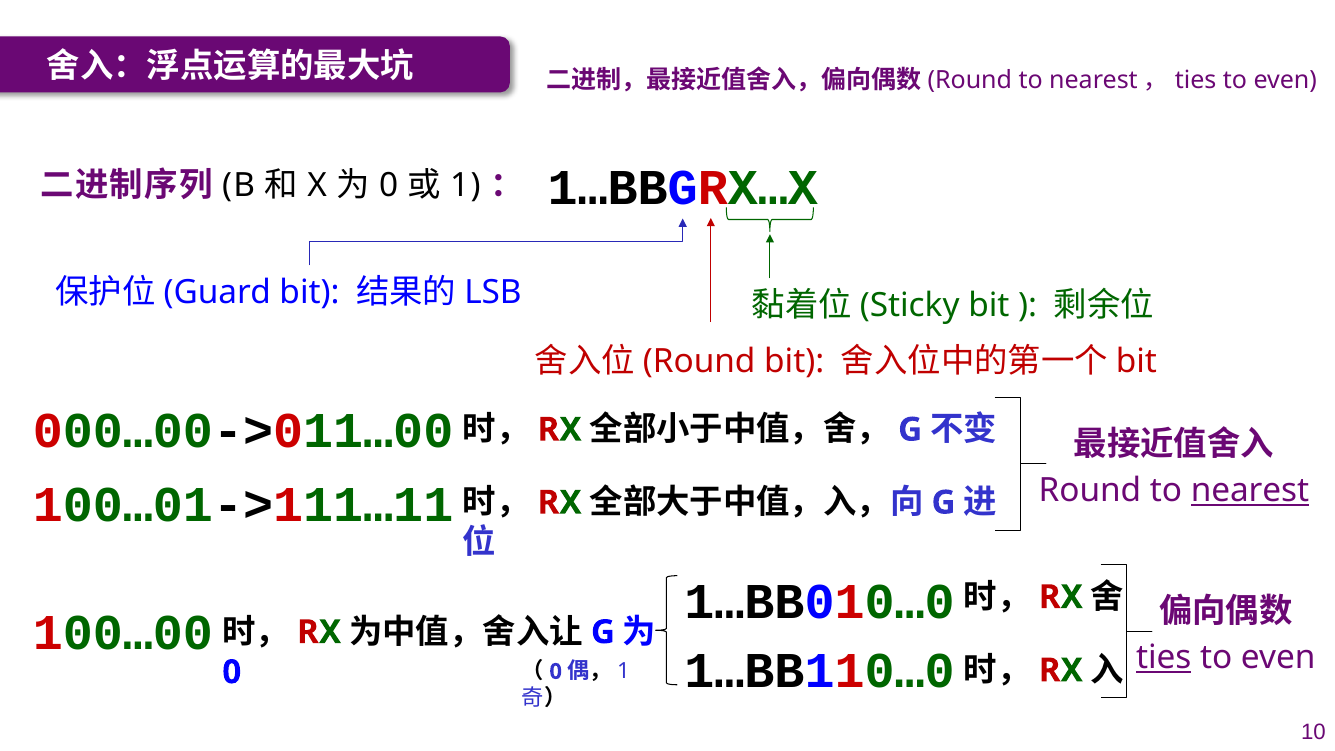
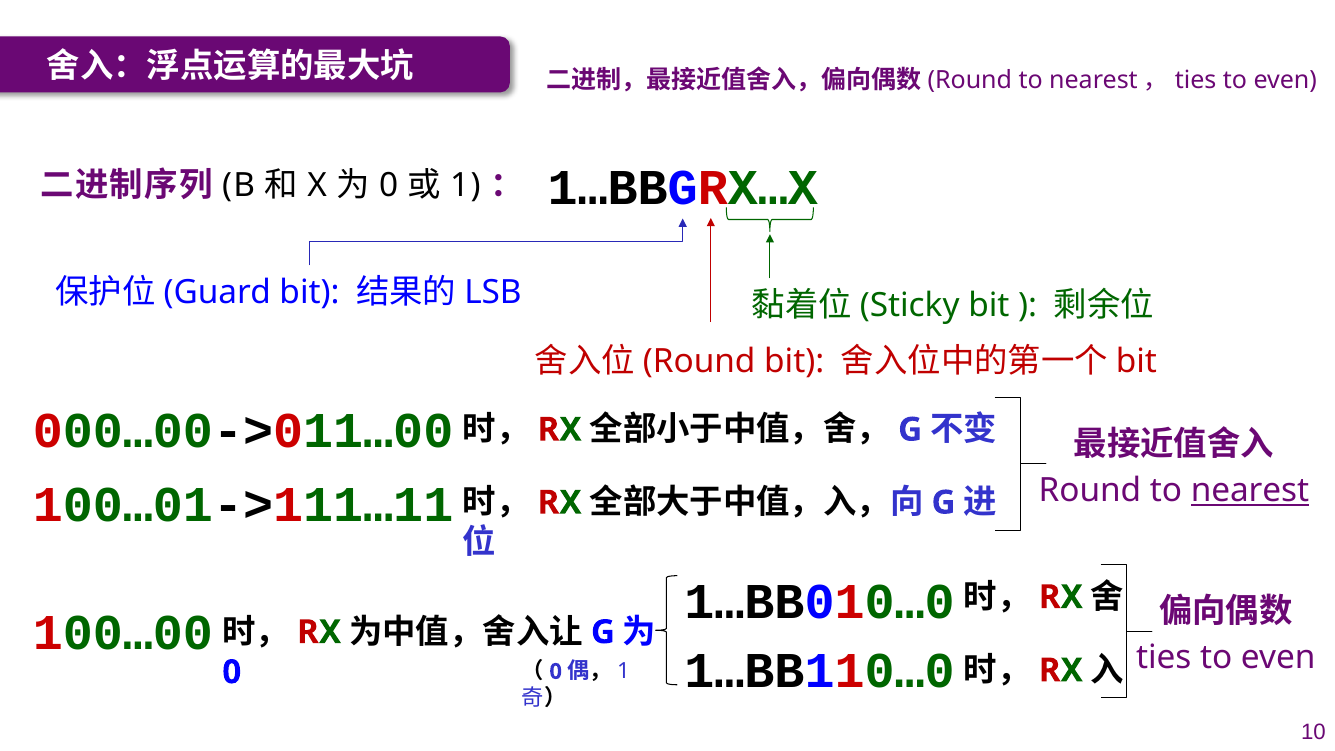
ties underline: present -> none
